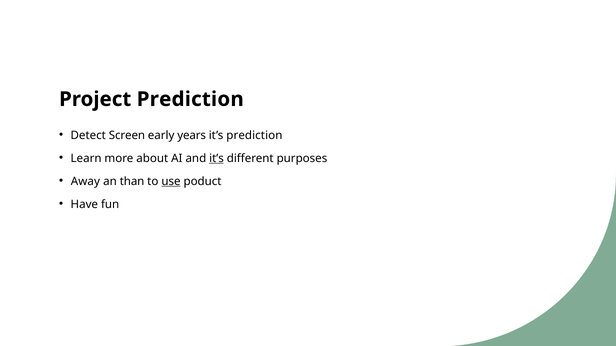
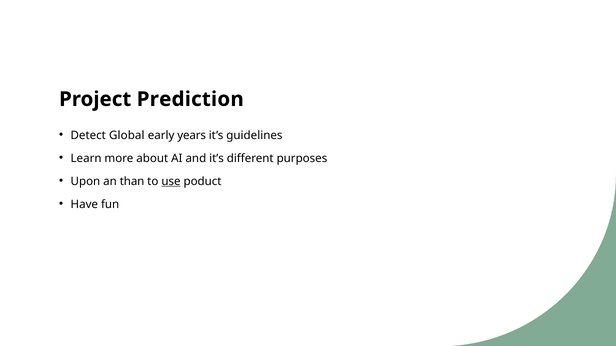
Screen: Screen -> Global
it’s prediction: prediction -> guidelines
it’s at (217, 159) underline: present -> none
Away: Away -> Upon
